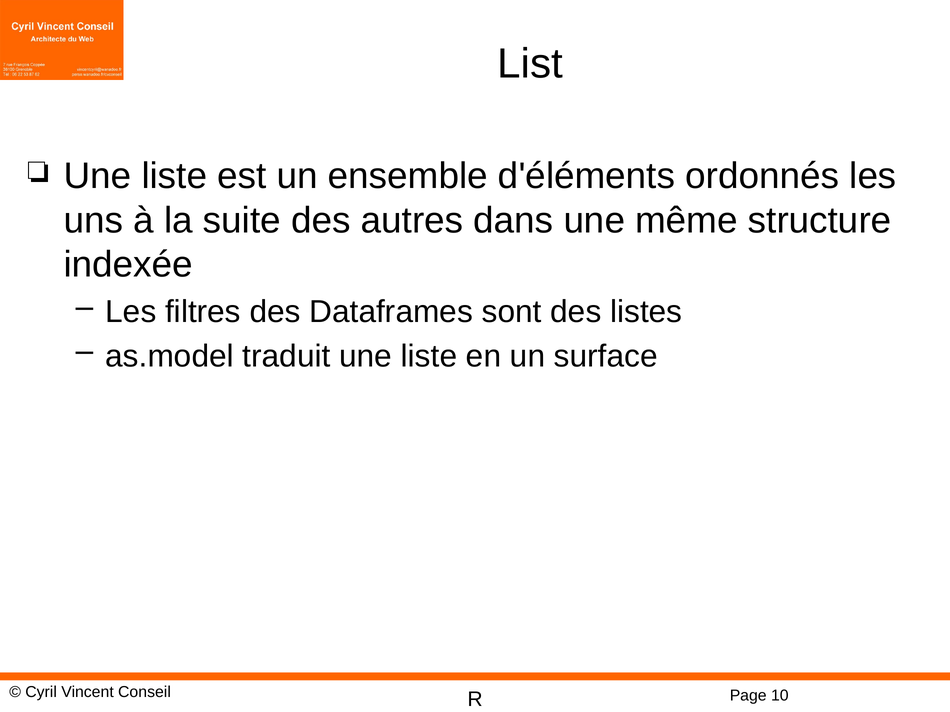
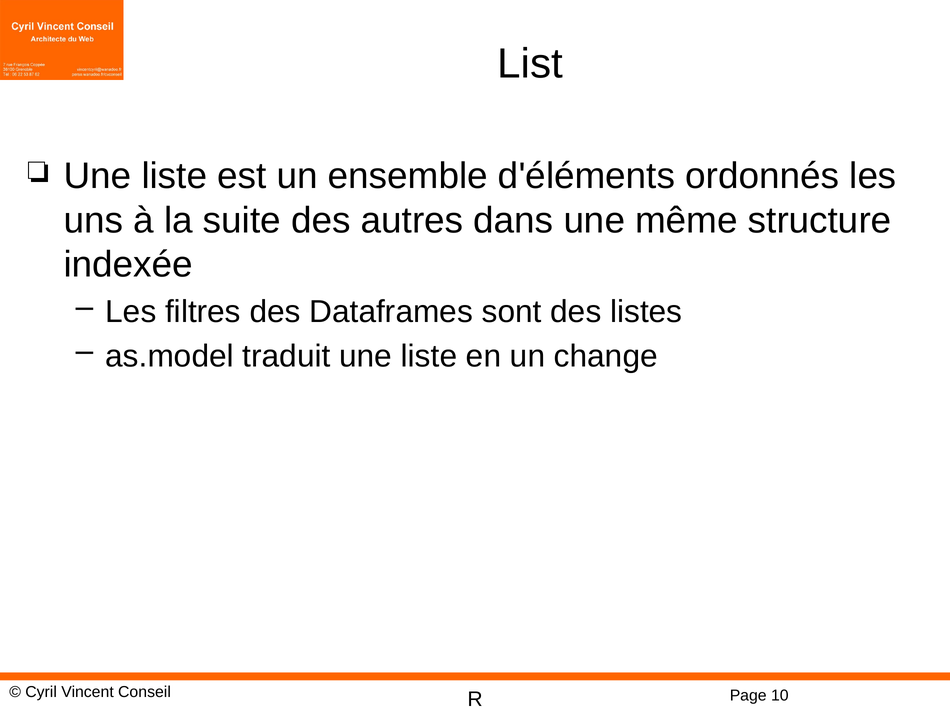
surface: surface -> change
